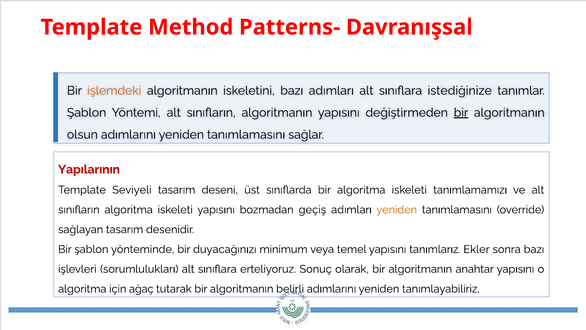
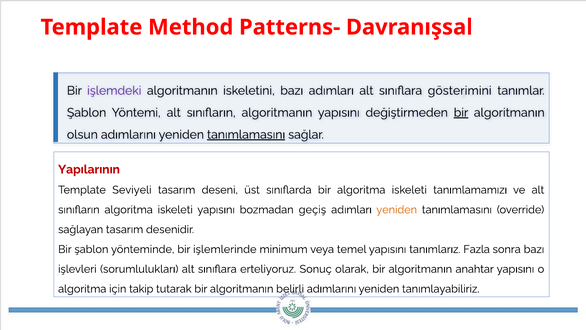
işlemdeki colour: orange -> purple
istediğinize: istediğinize -> gösterimini
tanımlamasını at (246, 134) underline: none -> present
duyacağınızı: duyacağınızı -> işlemlerinde
Ekler: Ekler -> Fazla
ağaç: ağaç -> takip
